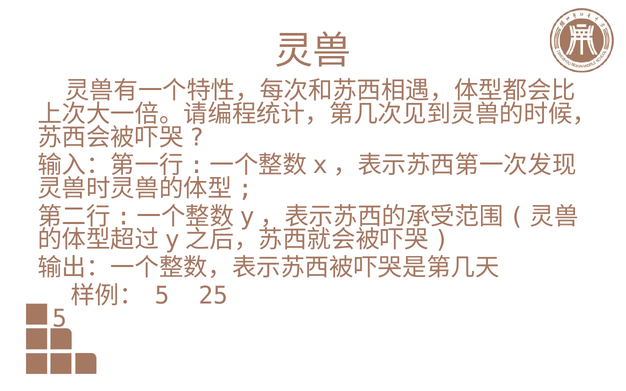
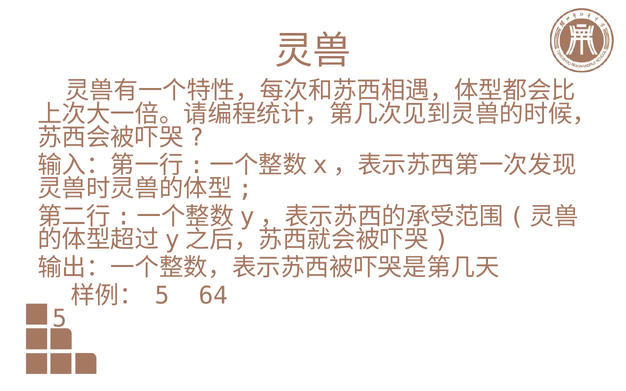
25: 25 -> 64
